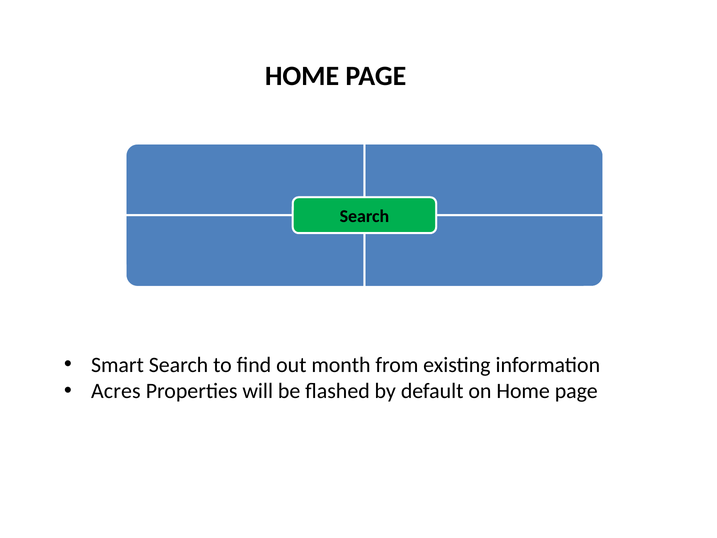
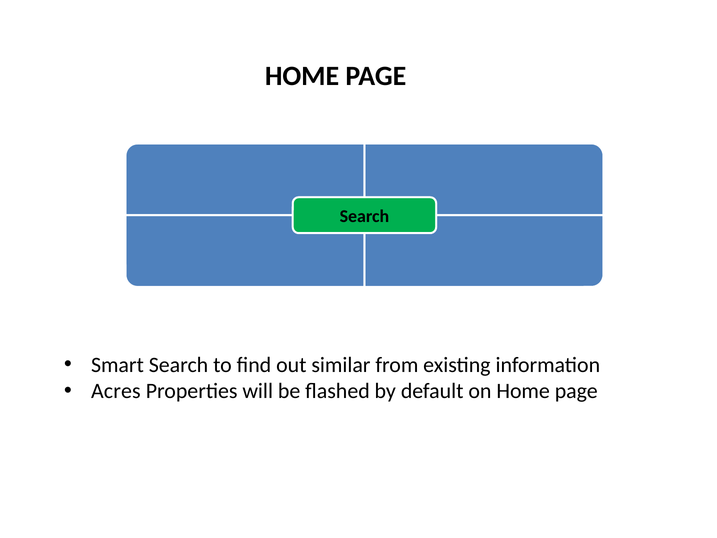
month: month -> similar
